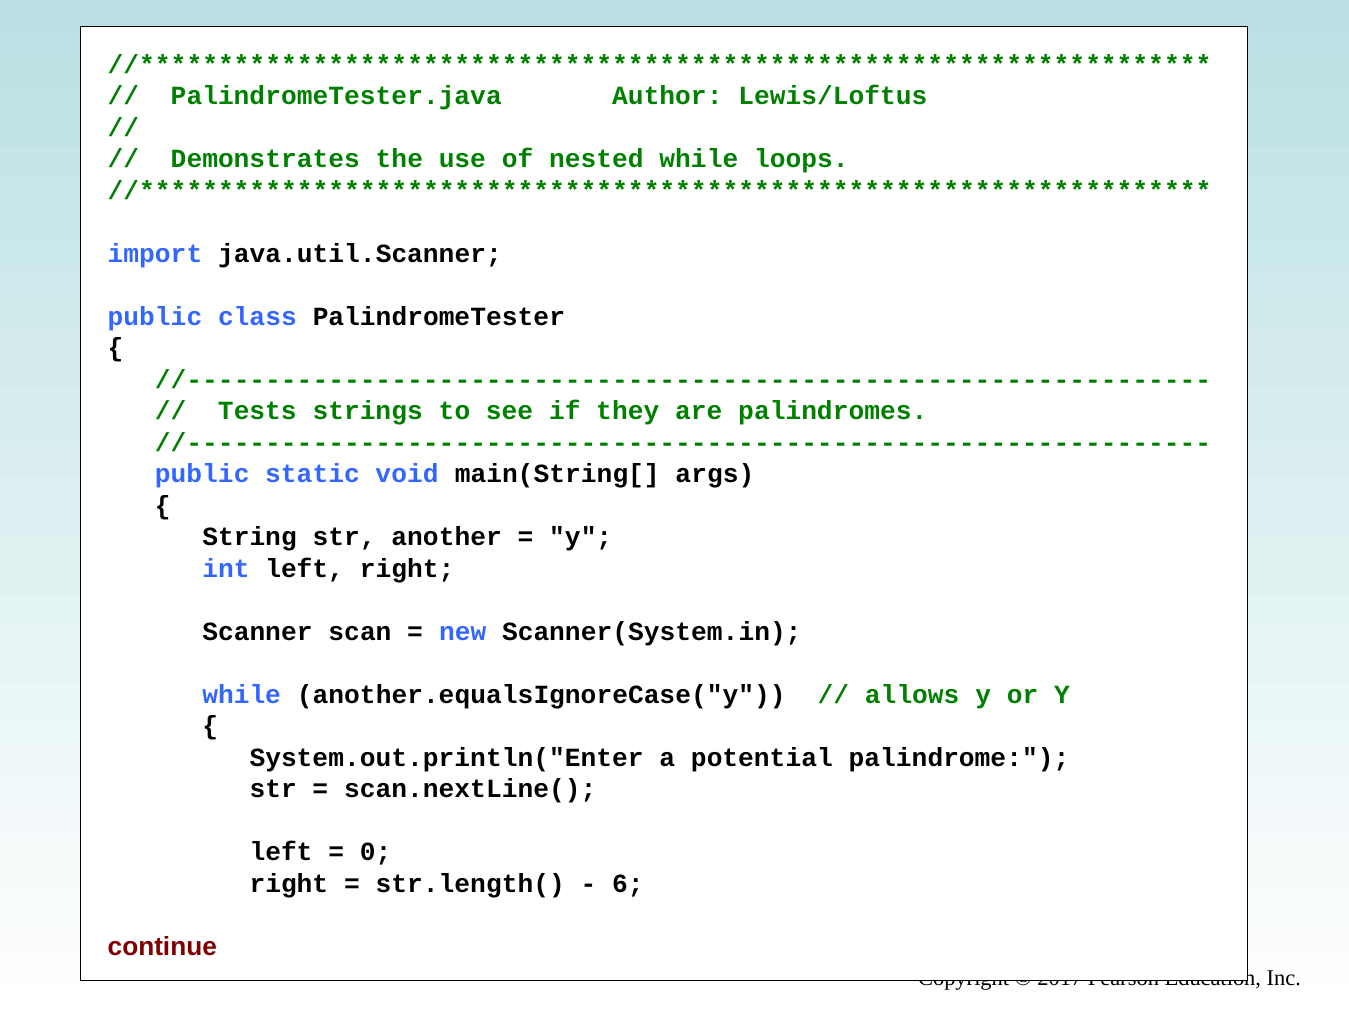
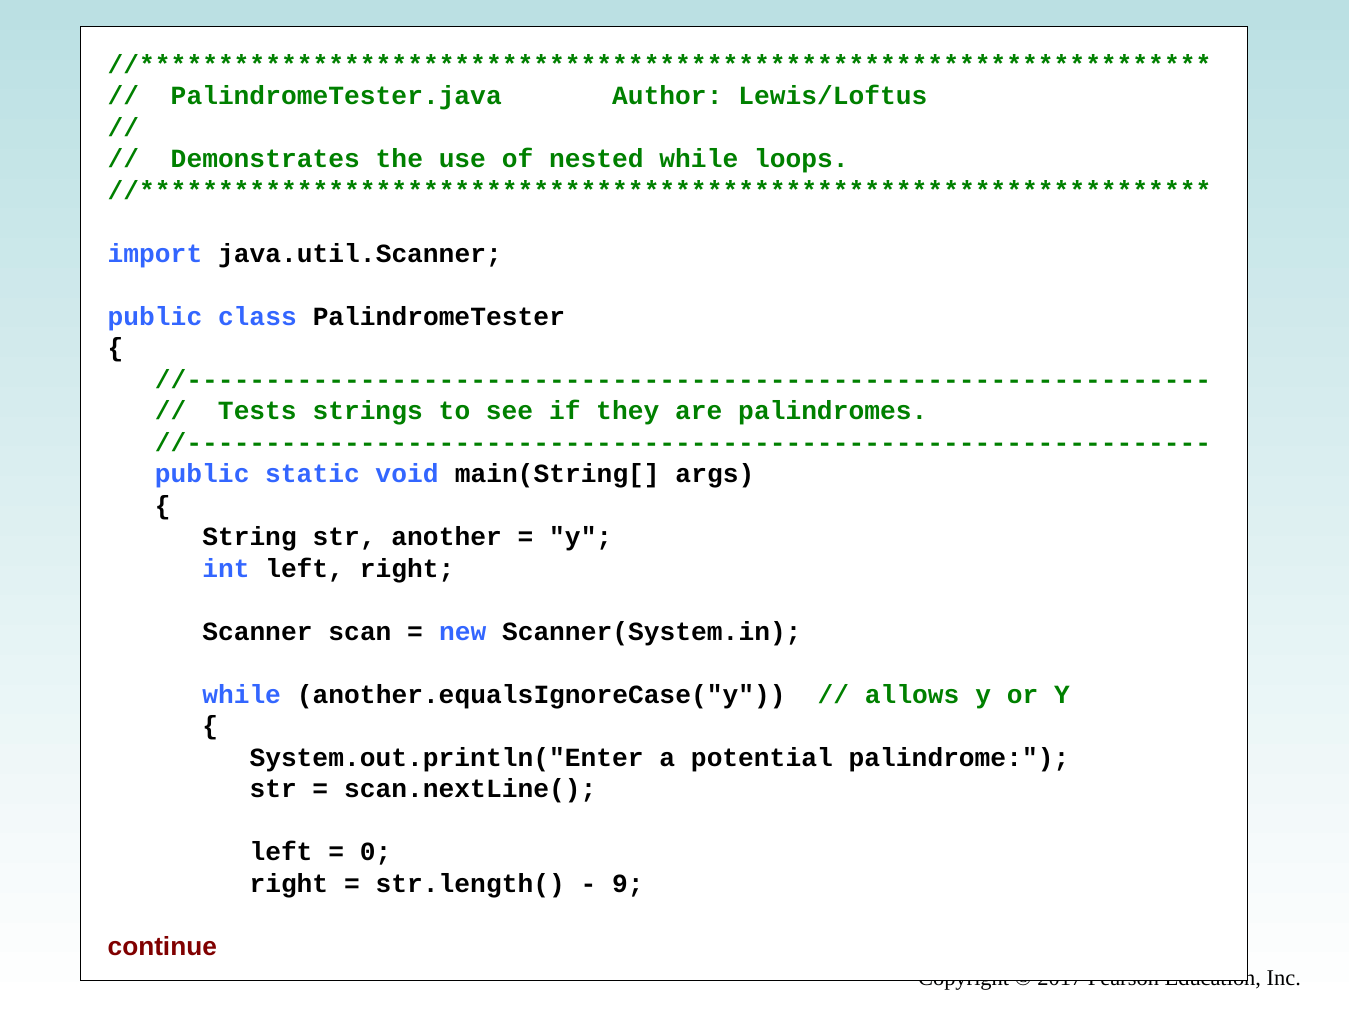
6: 6 -> 9
